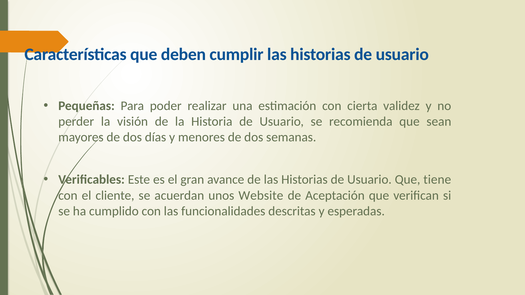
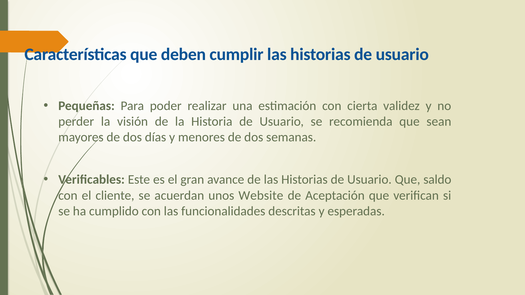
tiene: tiene -> saldo
